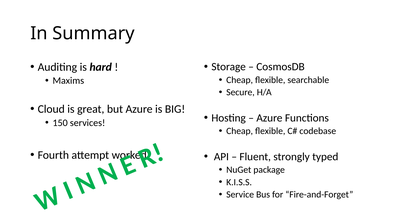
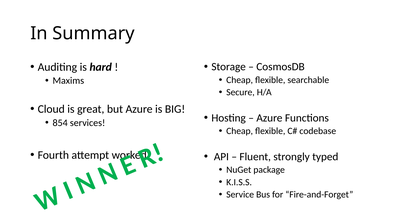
150: 150 -> 854
